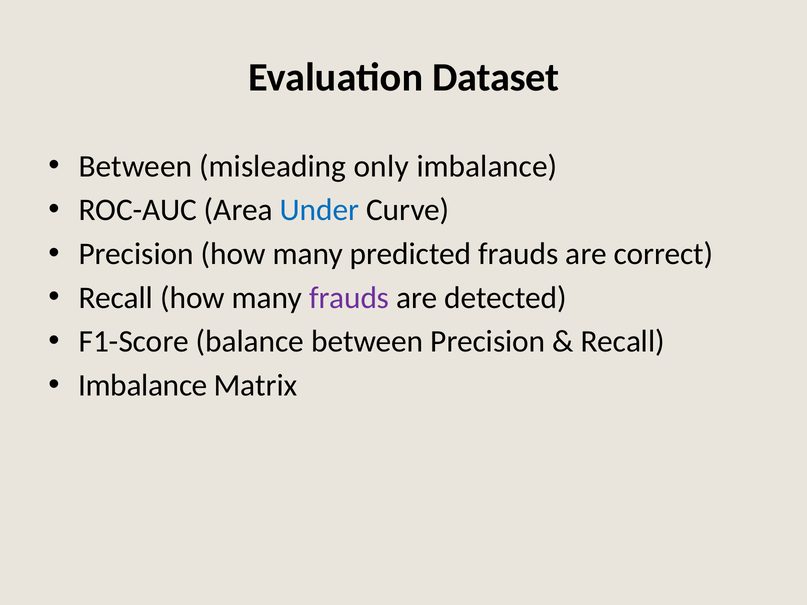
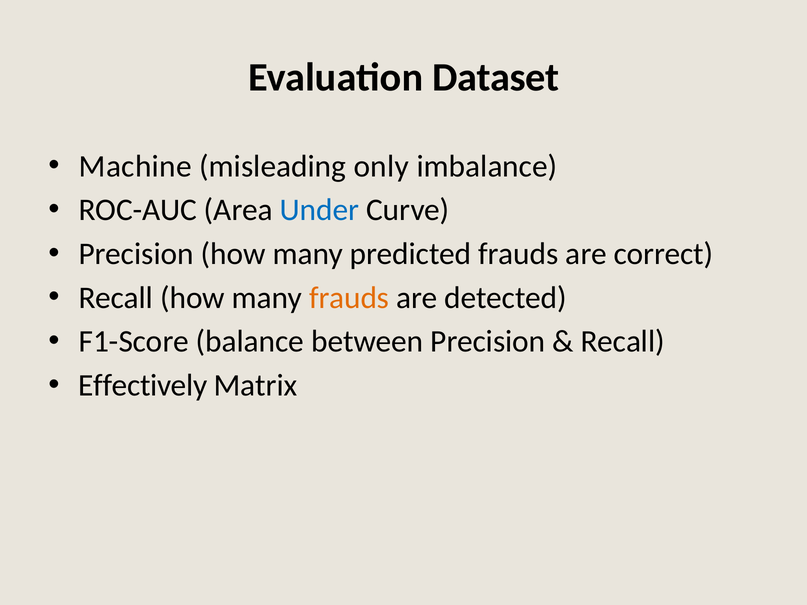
Between at (135, 166): Between -> Machine
frauds at (349, 298) colour: purple -> orange
Imbalance at (143, 386): Imbalance -> Effectively
